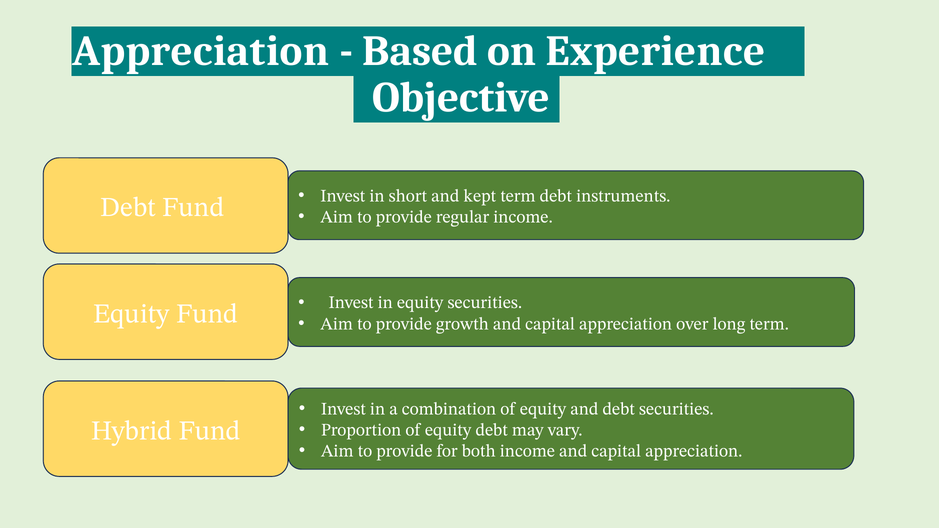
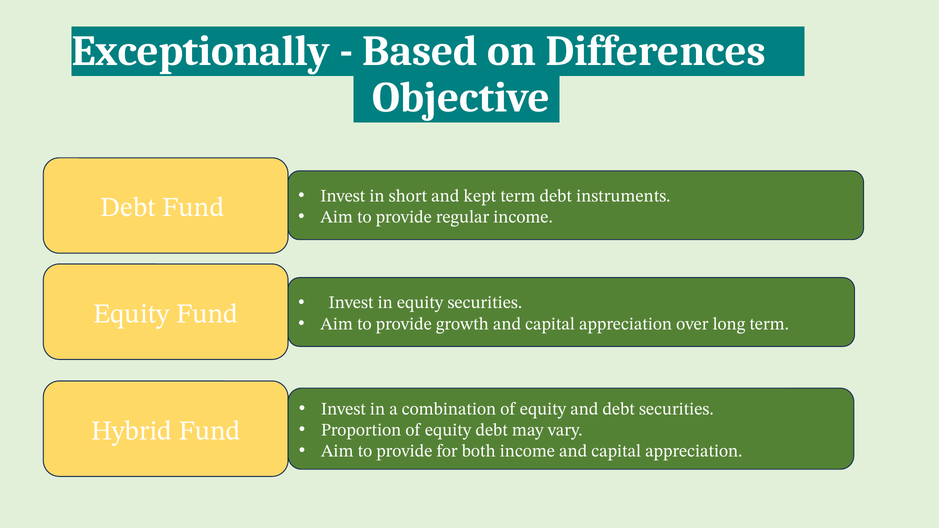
Appreciation at (201, 51): Appreciation -> Exceptionally
Experience: Experience -> Differences
